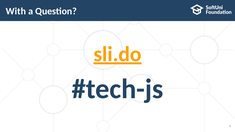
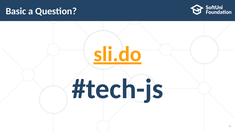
With: With -> Basic
